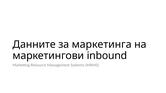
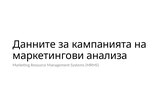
маркетинга: маркетинга -> кампанията
inbound: inbound -> анализа
